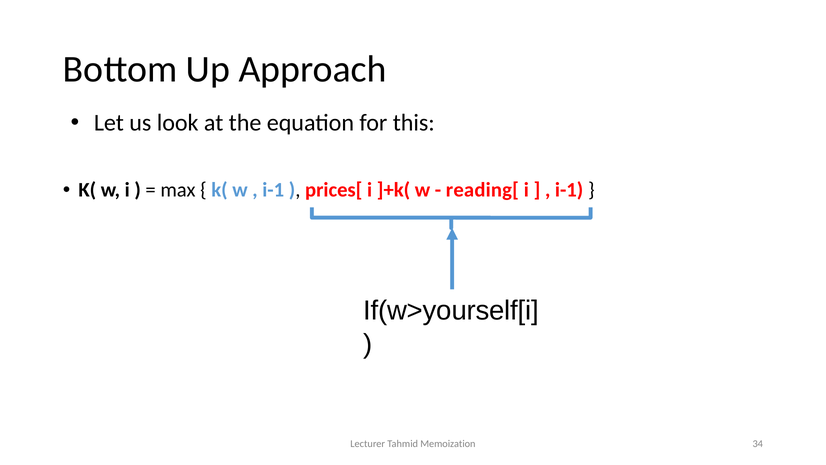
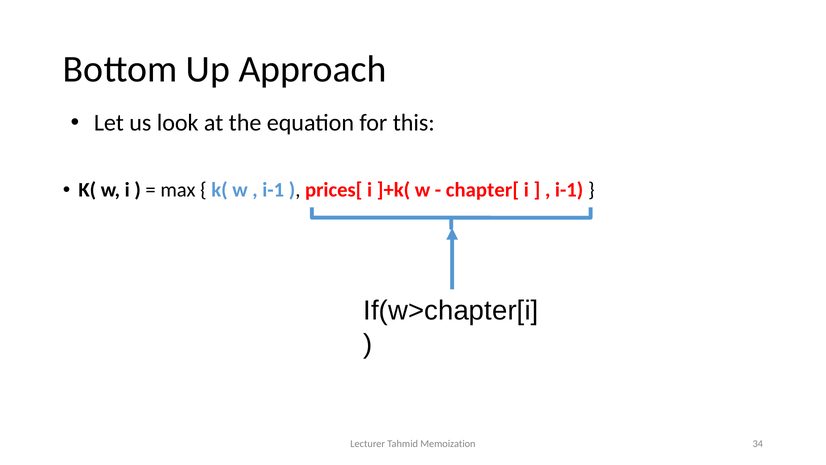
reading[: reading[ -> chapter[
If(w>yourself[i: If(w>yourself[i -> If(w>chapter[i
